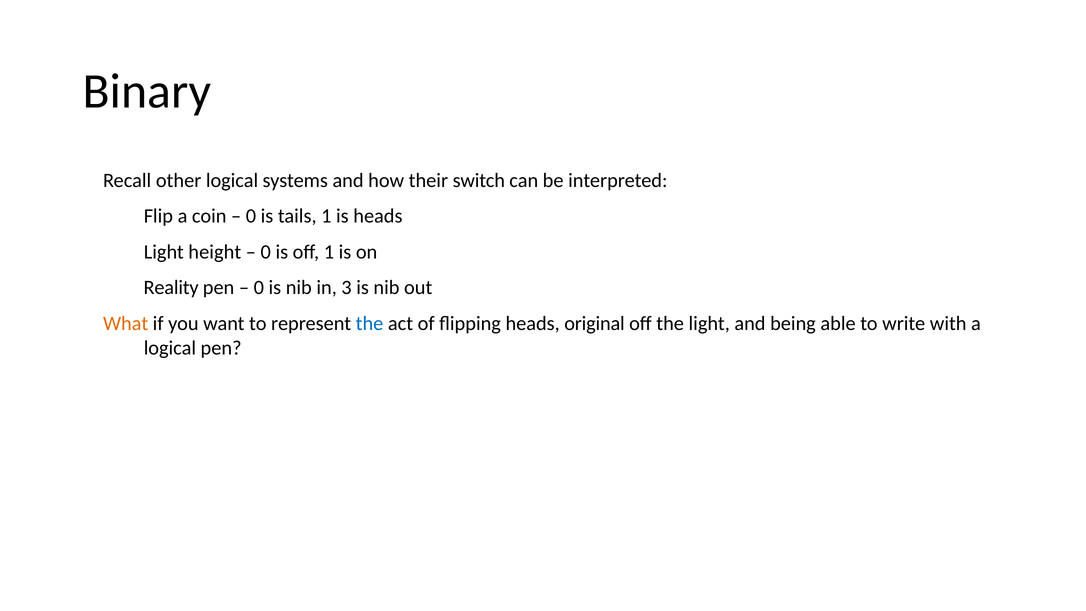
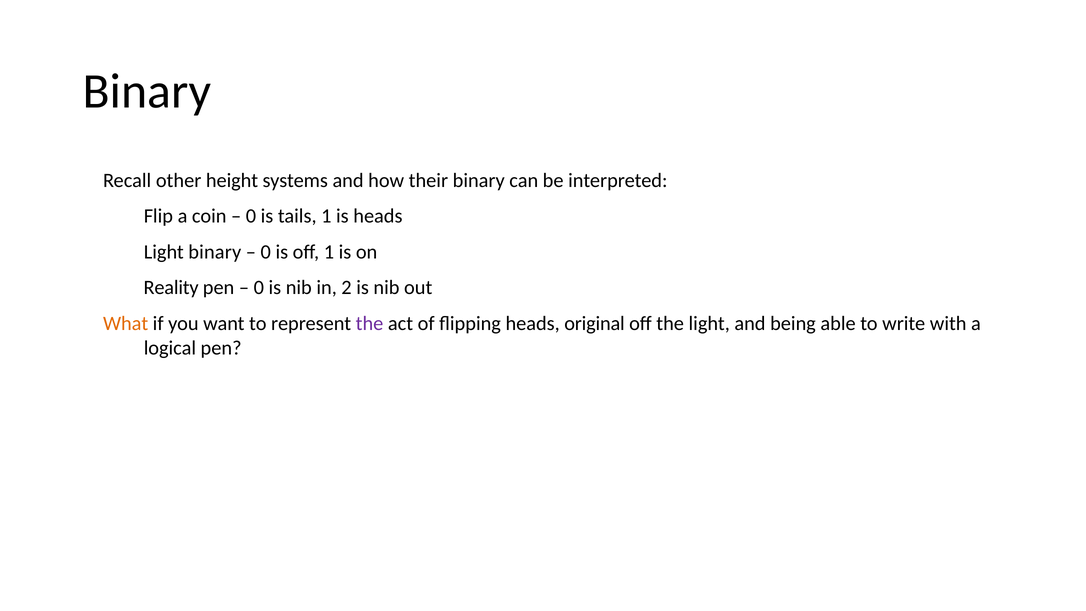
other logical: logical -> height
their switch: switch -> binary
Light height: height -> binary
3: 3 -> 2
the at (370, 323) colour: blue -> purple
